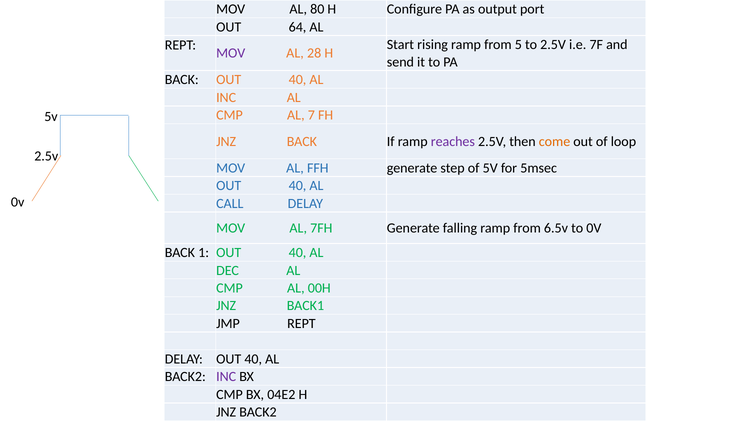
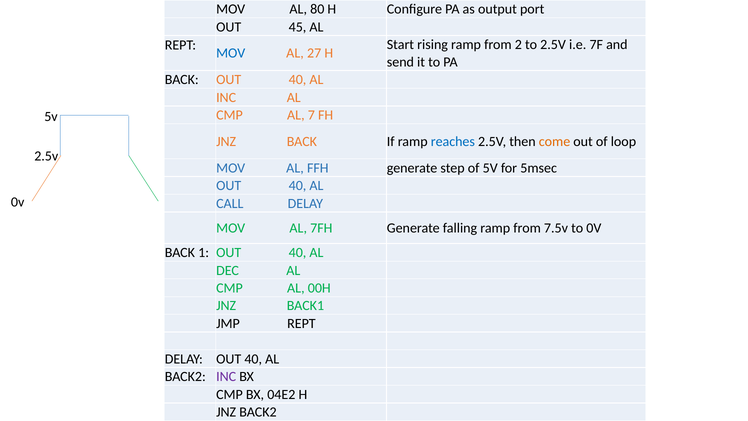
64: 64 -> 45
5: 5 -> 2
MOV at (231, 53) colour: purple -> blue
28: 28 -> 27
reaches colour: purple -> blue
6.5v: 6.5v -> 7.5v
